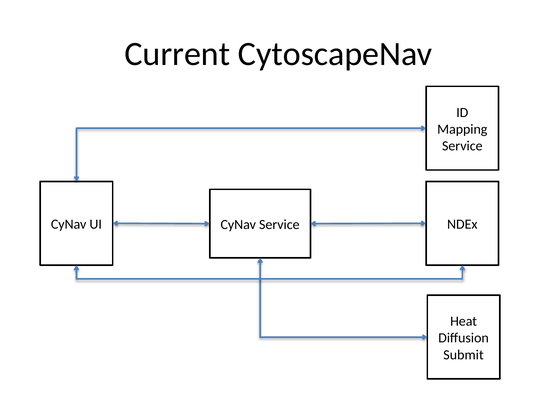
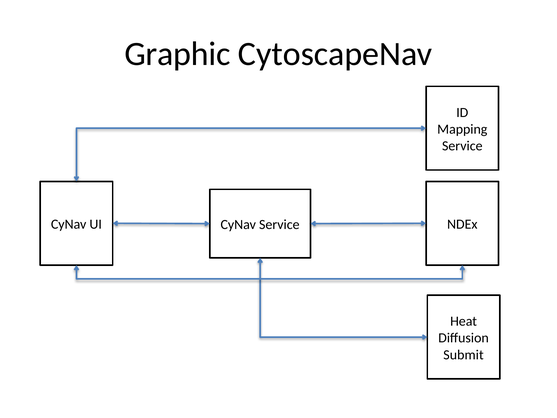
Current: Current -> Graphic
